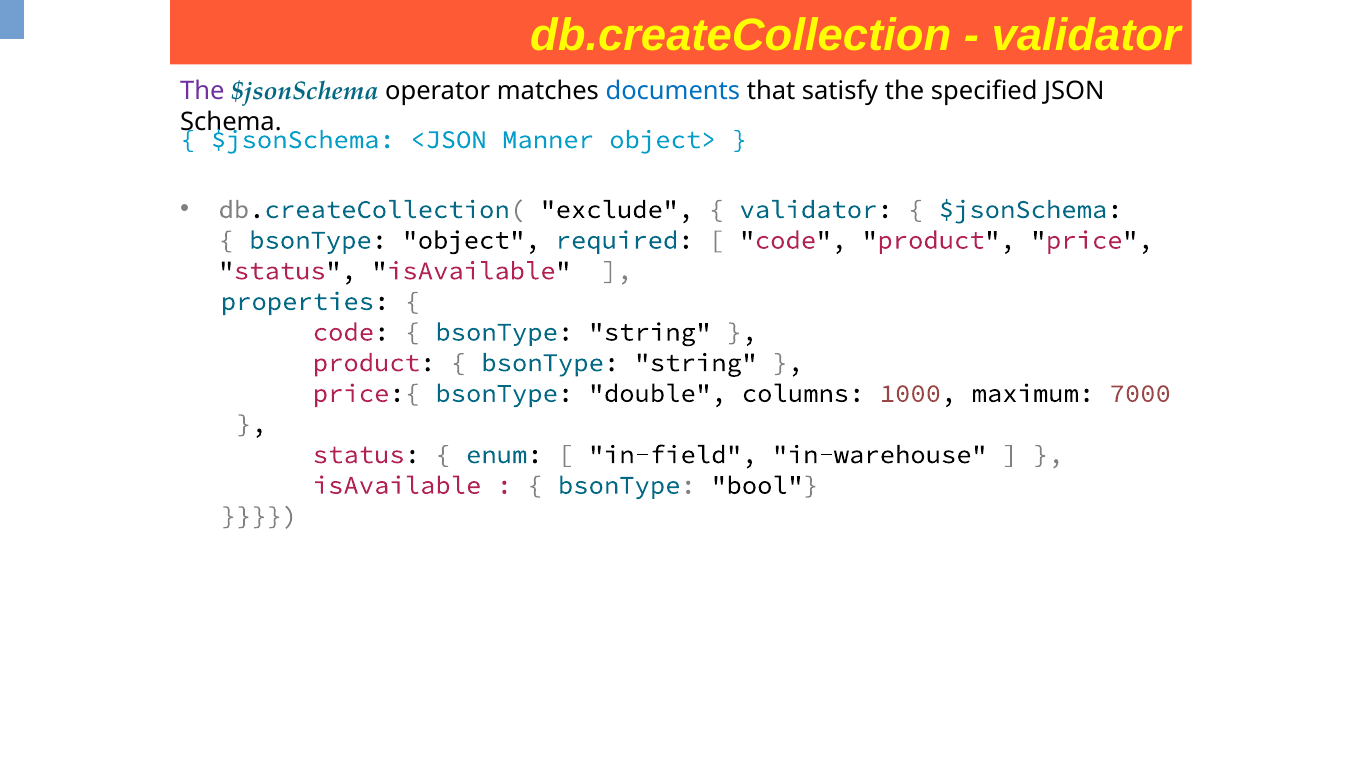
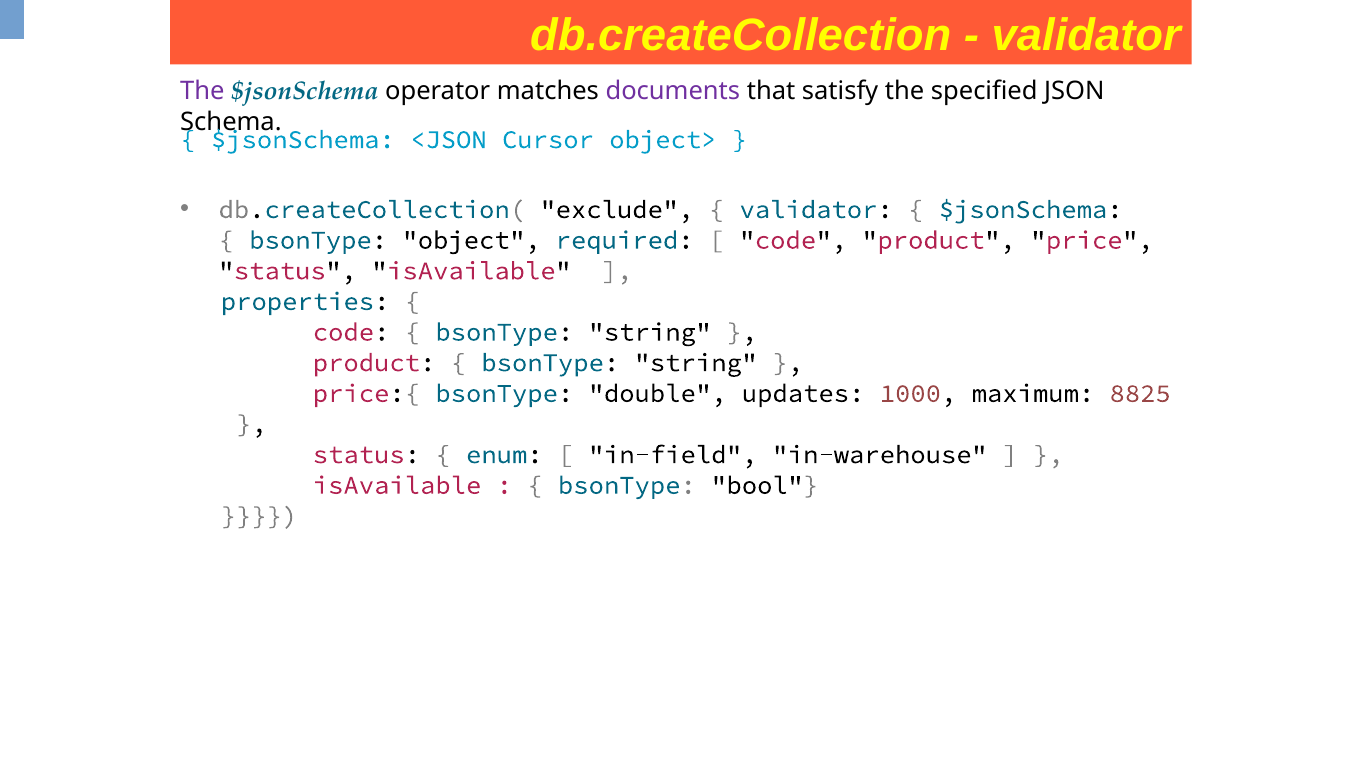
documents colour: blue -> purple
Manner: Manner -> Cursor
columns: columns -> updates
7000: 7000 -> 8825
